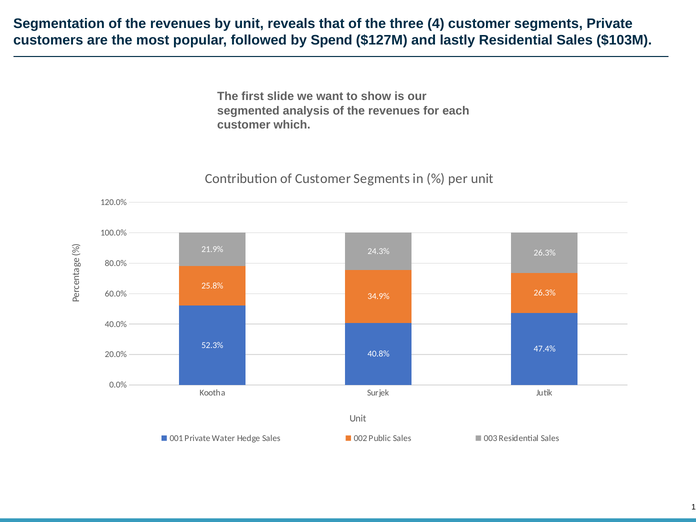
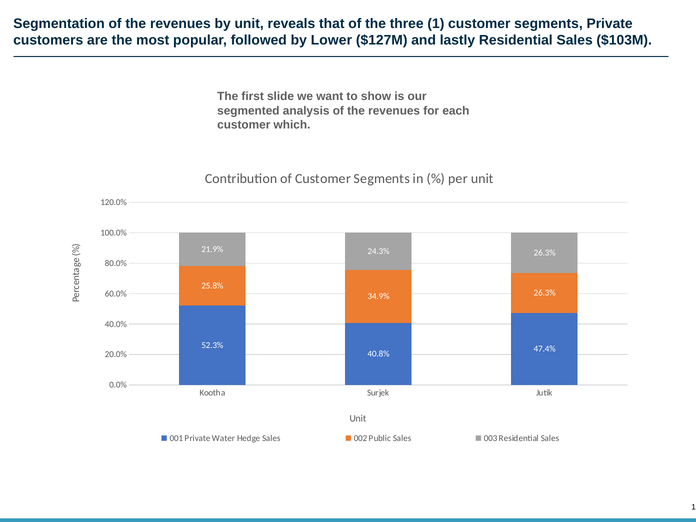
three 4: 4 -> 1
Spend: Spend -> Lower
